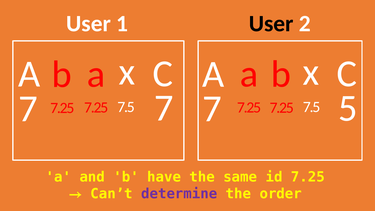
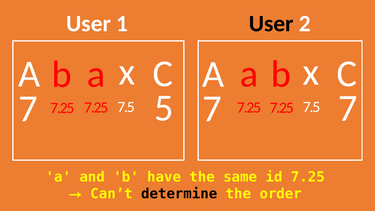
7 7: 7 -> 5
7 5: 5 -> 7
determine colour: purple -> black
